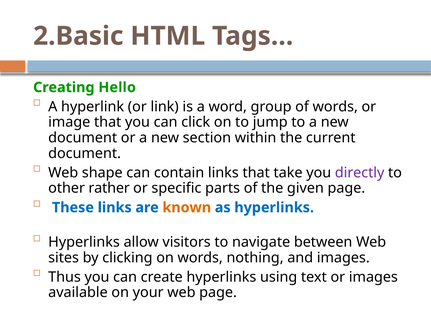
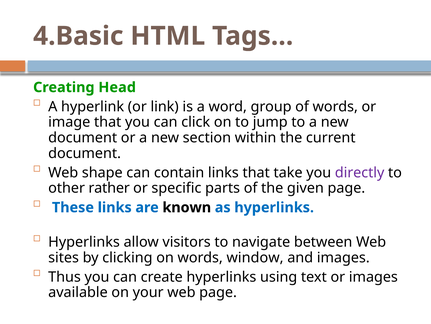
2.Basic: 2.Basic -> 4.Basic
Hello: Hello -> Head
known colour: orange -> black
nothing: nothing -> window
